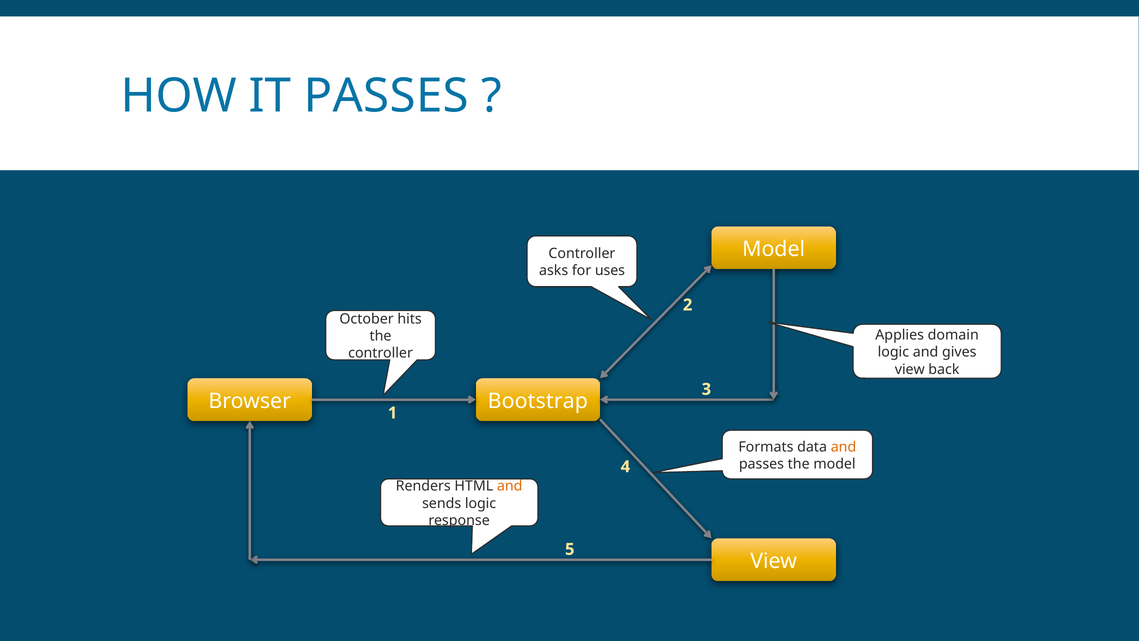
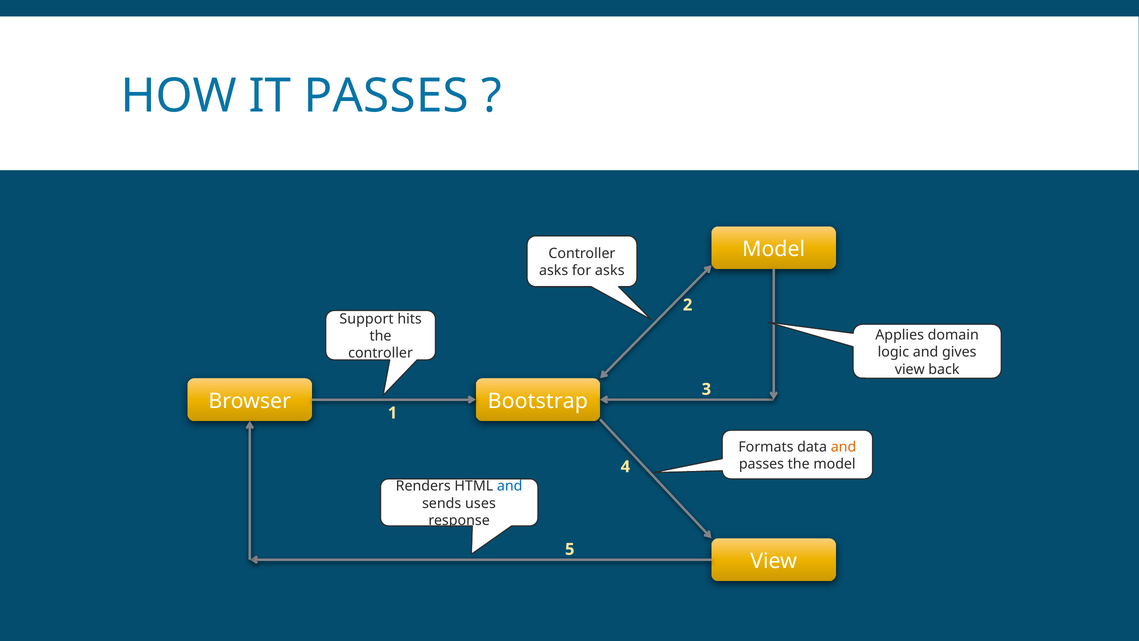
for uses: uses -> asks
October: October -> Support
and at (510, 486) colour: orange -> blue
sends logic: logic -> uses
